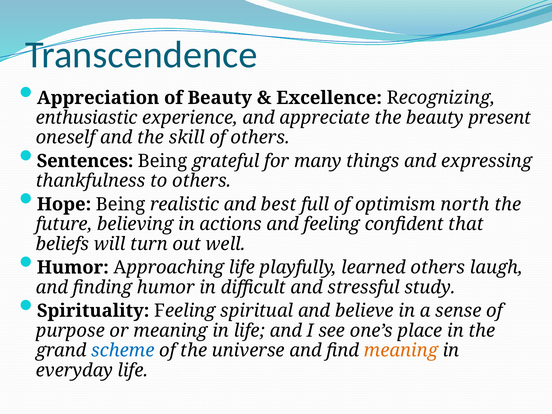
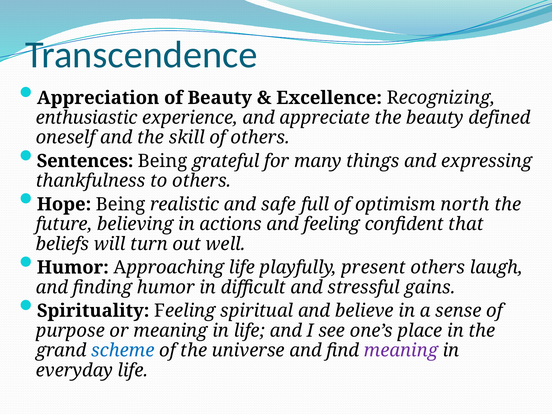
present: present -> defined
best: best -> safe
learned: learned -> present
study: study -> gains
meaning at (401, 350) colour: orange -> purple
